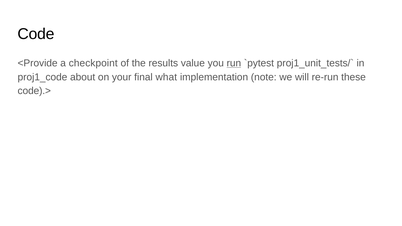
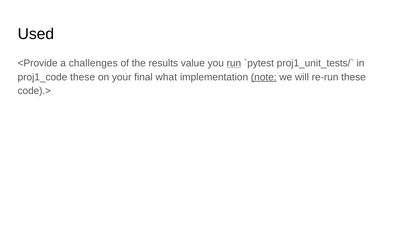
Code: Code -> Used
checkpoint: checkpoint -> challenges
proj1_code about: about -> these
note underline: none -> present
